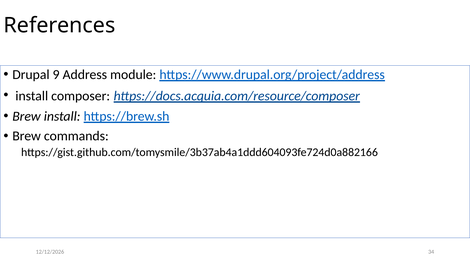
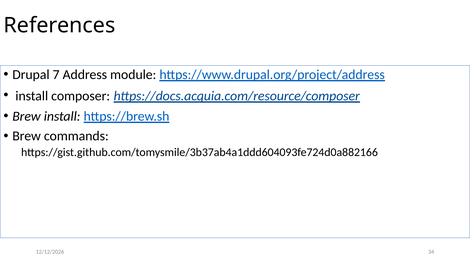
9: 9 -> 7
